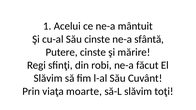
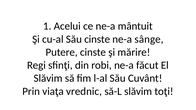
sfântă: sfântă -> sânge
moarte: moarte -> vrednic
